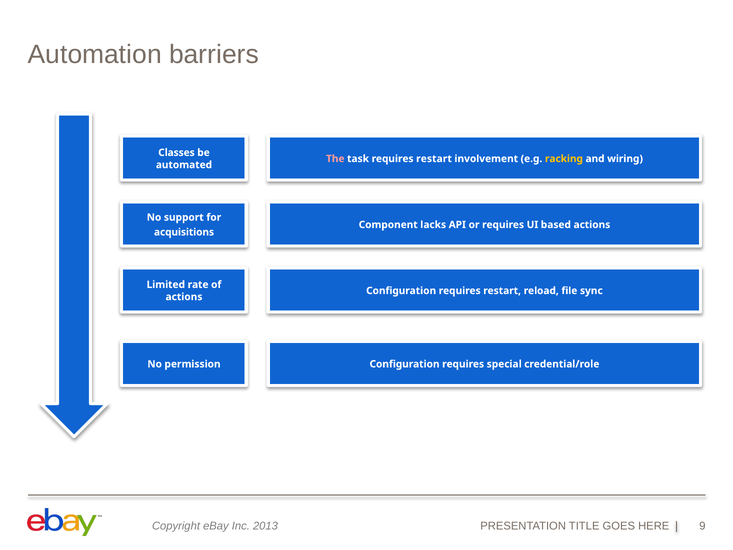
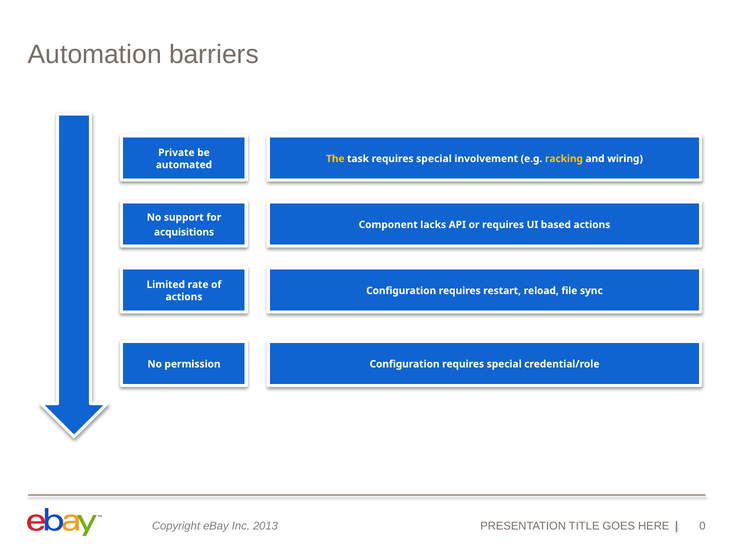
Classes: Classes -> Private
The colour: pink -> yellow
task requires restart: restart -> special
9: 9 -> 0
